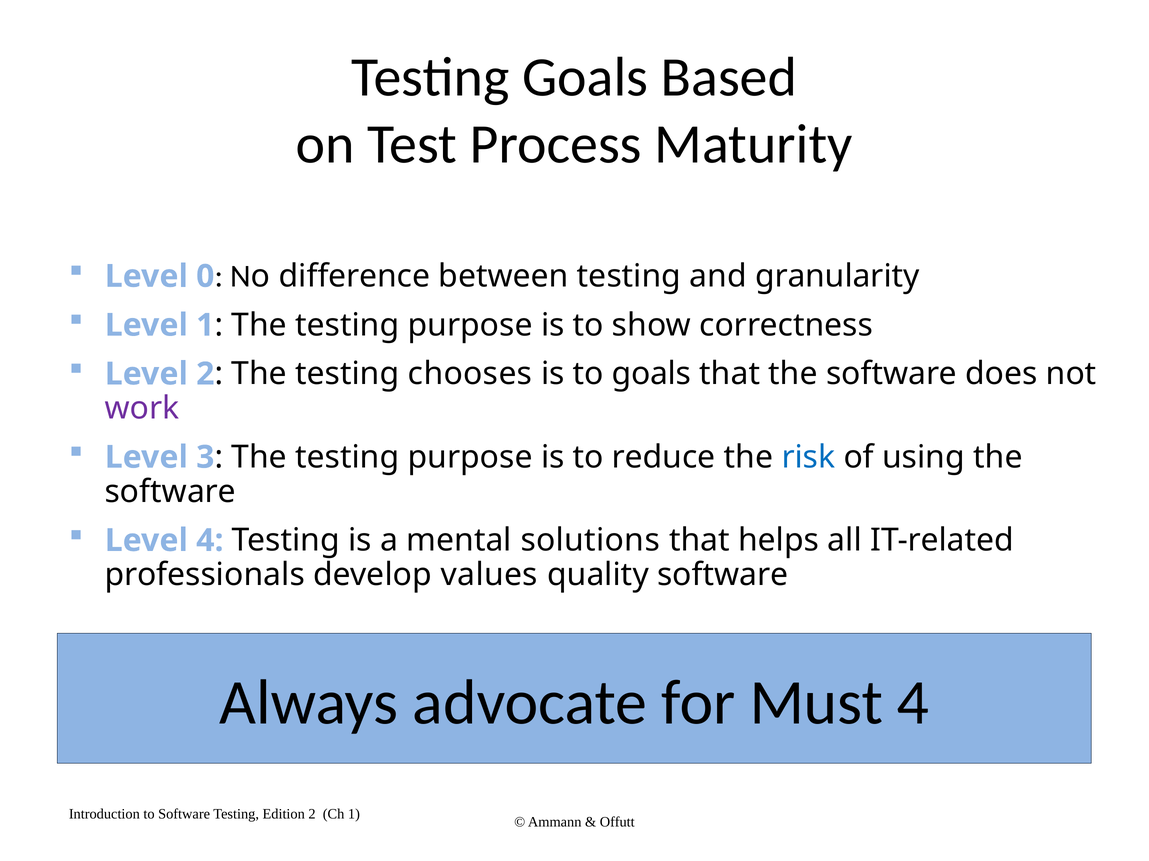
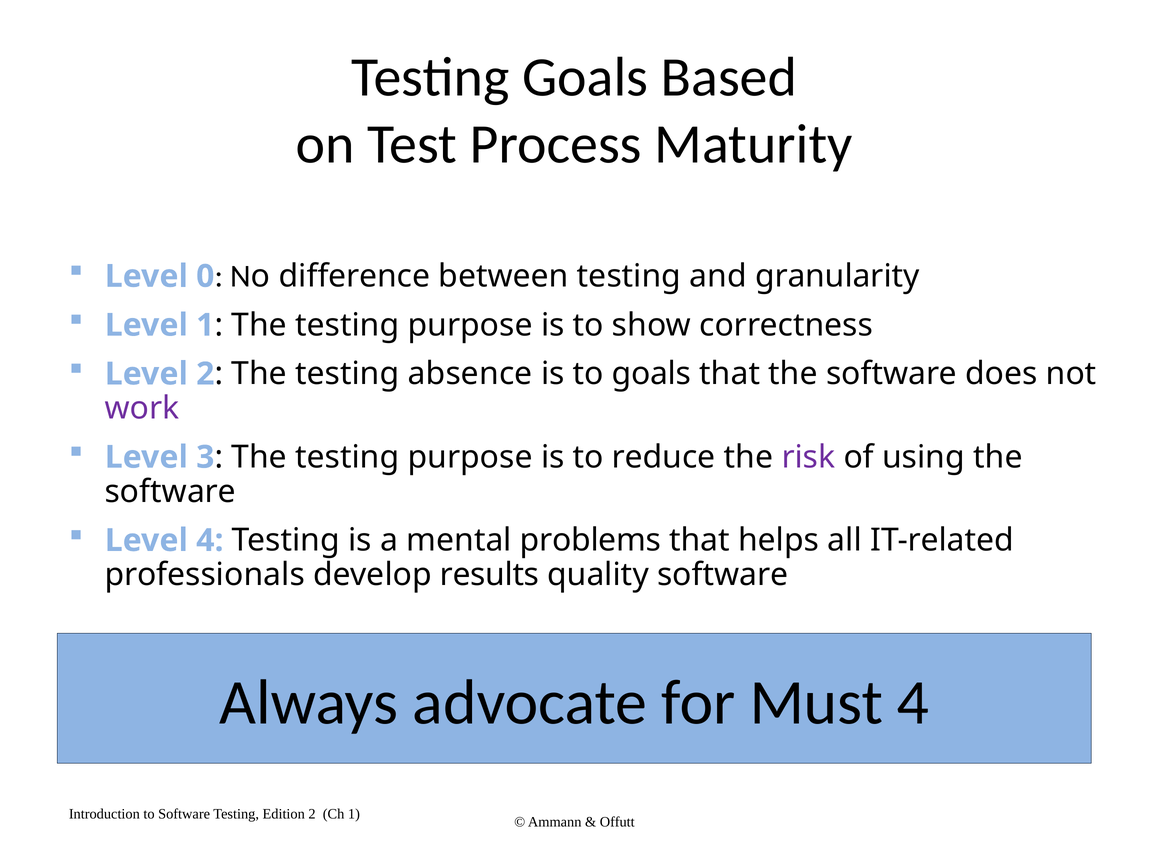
chooses: chooses -> absence
risk colour: blue -> purple
solutions: solutions -> problems
values: values -> results
